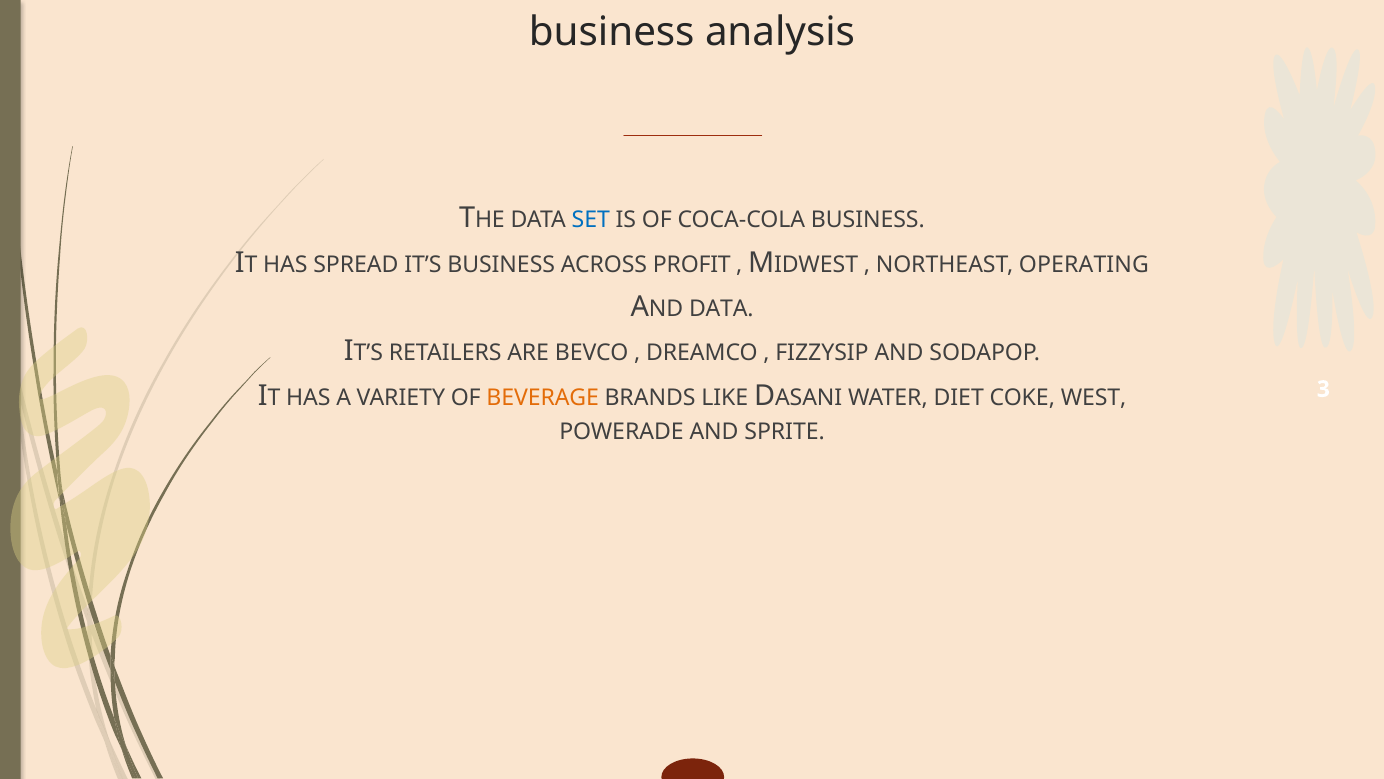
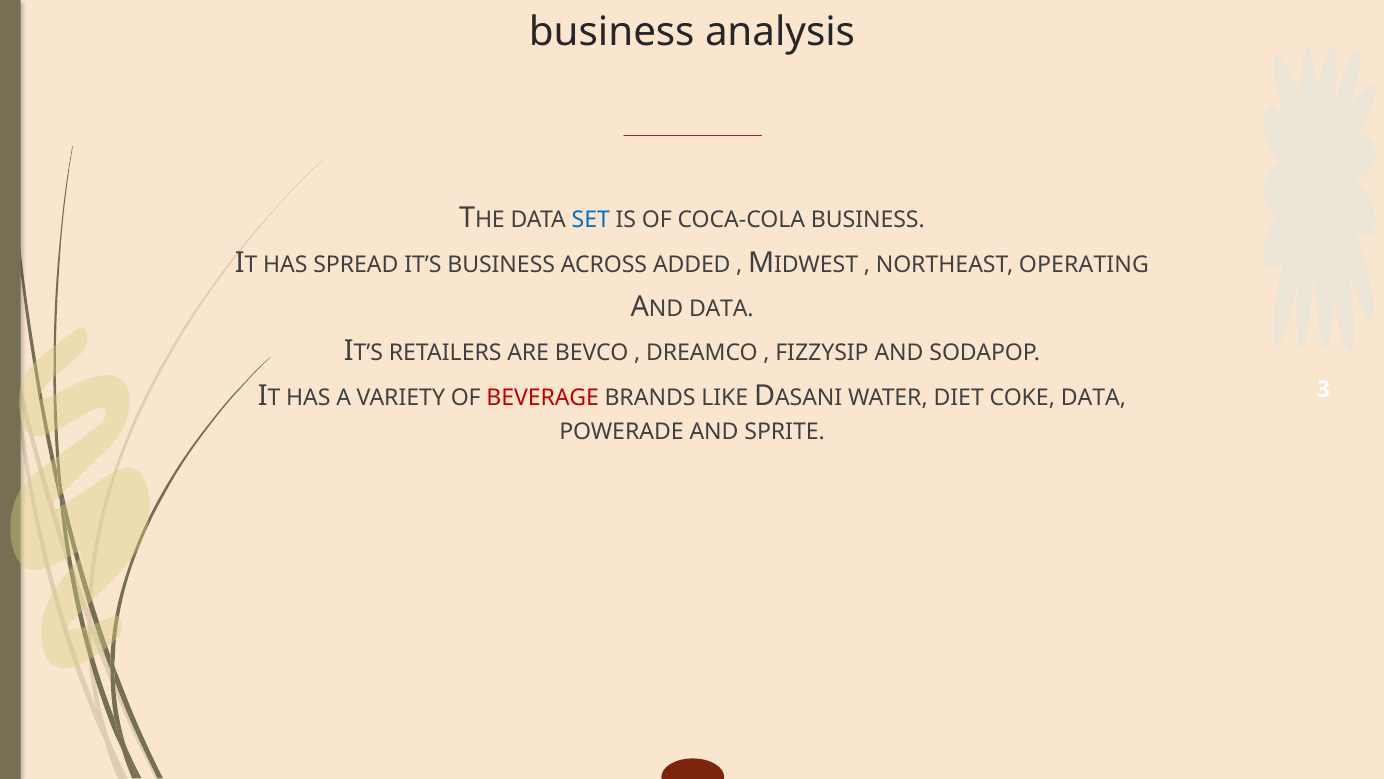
PROFIT: PROFIT -> ADDED
BEVERAGE colour: orange -> red
COKE WEST: WEST -> DATA
